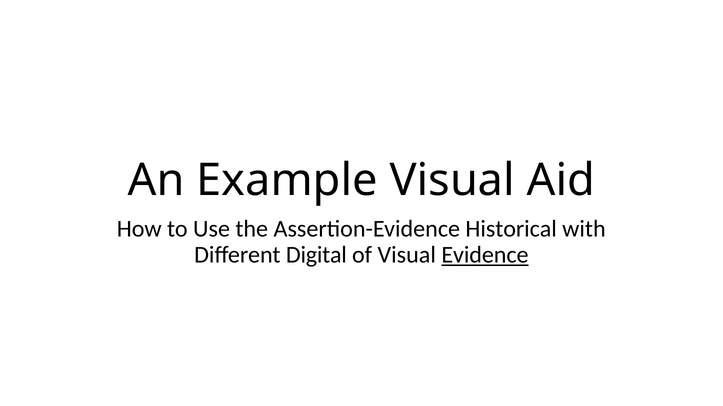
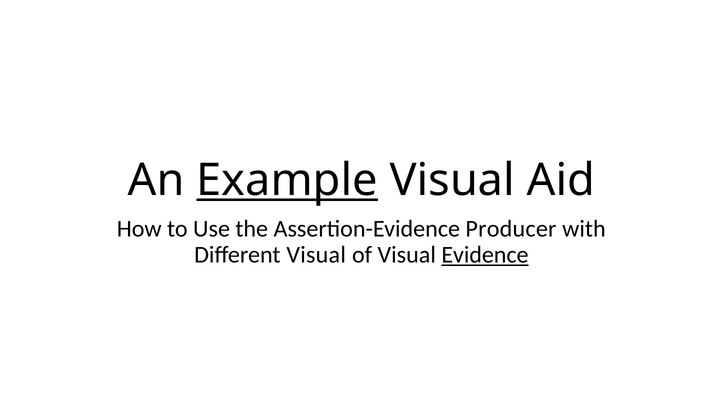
Example underline: none -> present
Historical: Historical -> Producer
Different Digital: Digital -> Visual
